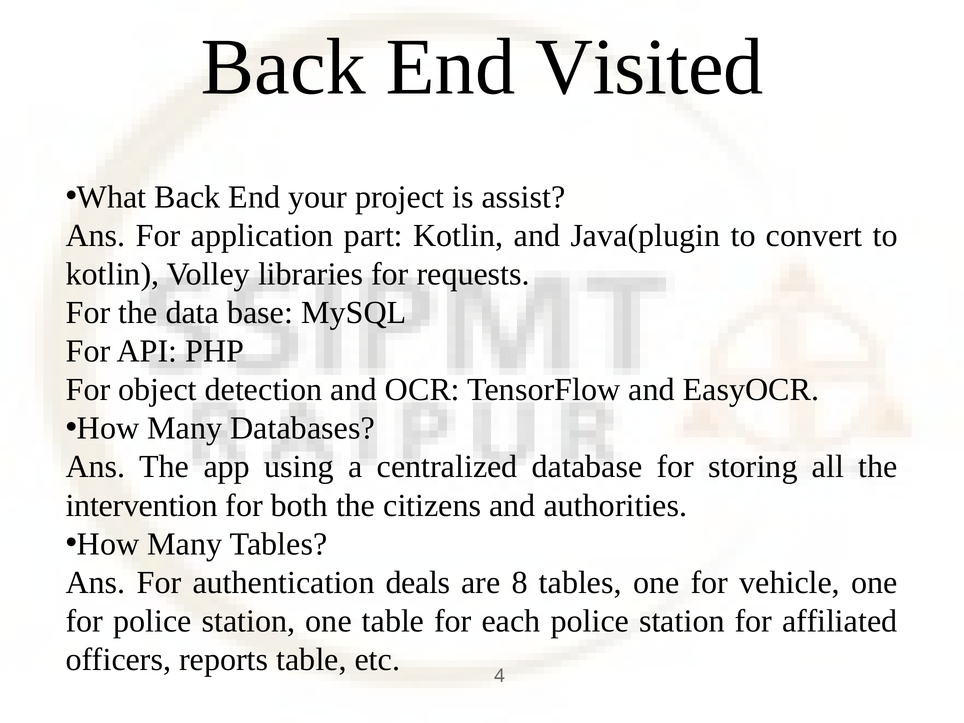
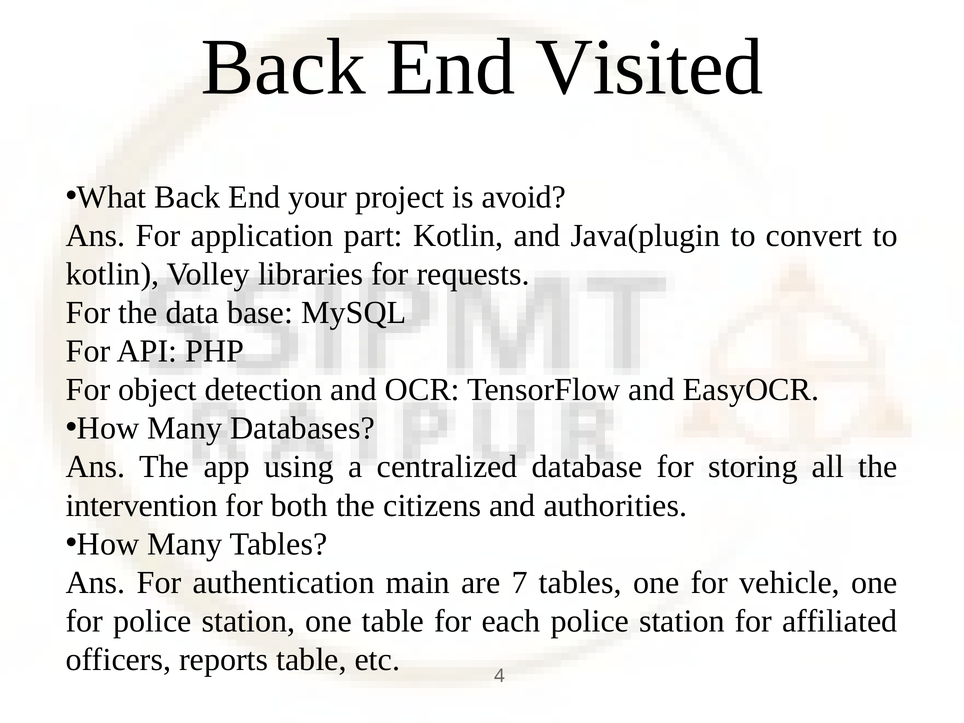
assist: assist -> avoid
deals: deals -> main
8: 8 -> 7
